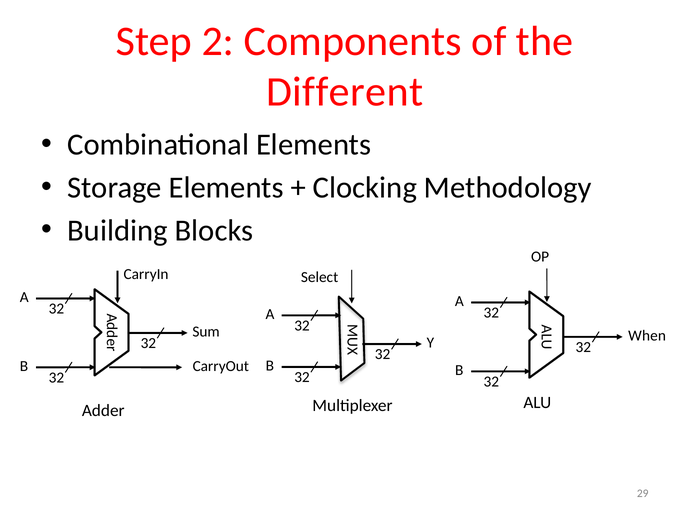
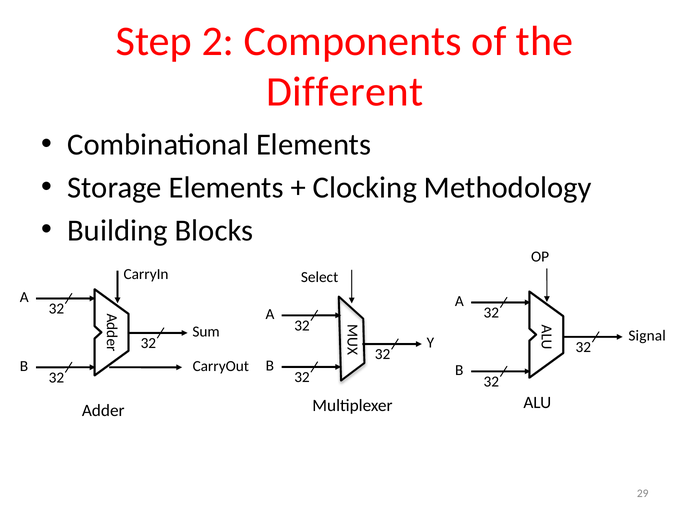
When: When -> Signal
